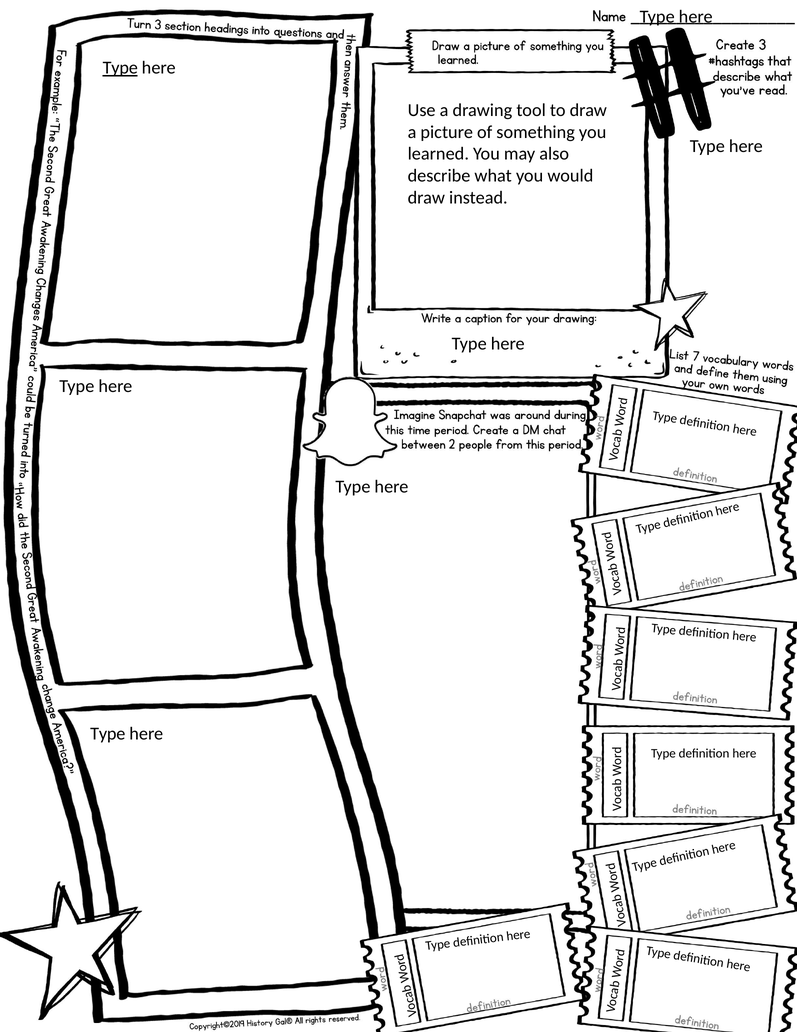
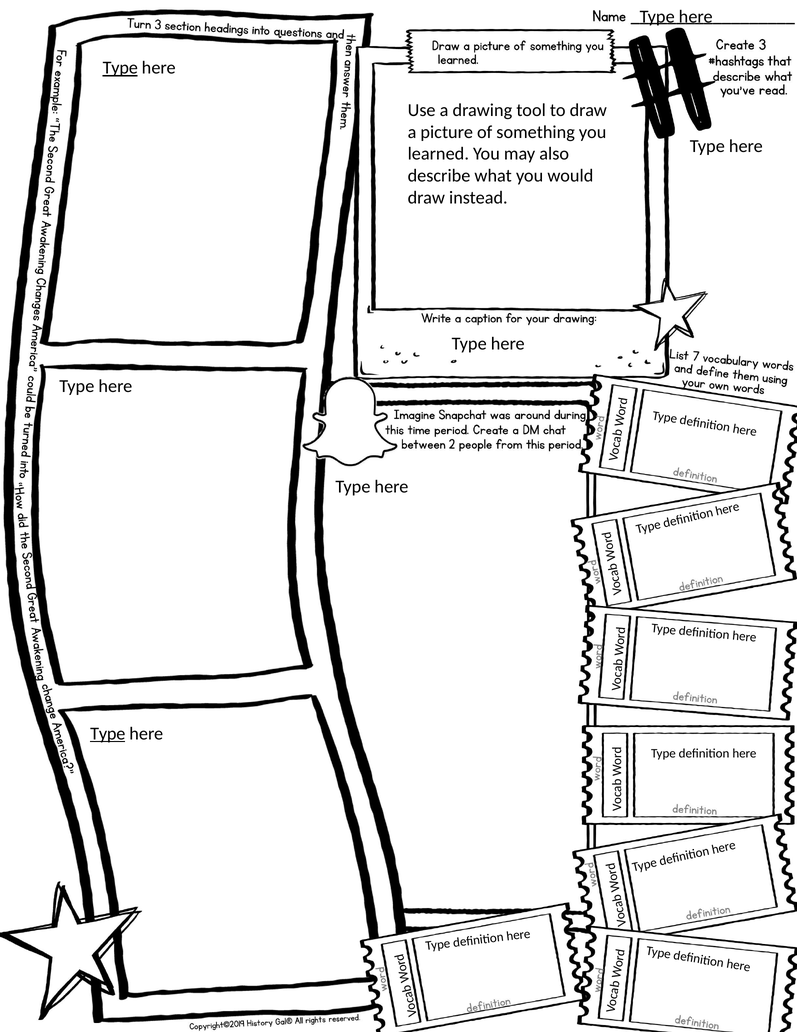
Type at (108, 733) underline: none -> present
